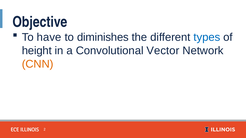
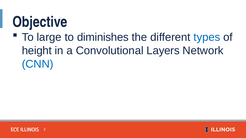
have: have -> large
Vector: Vector -> Layers
CNN colour: orange -> blue
